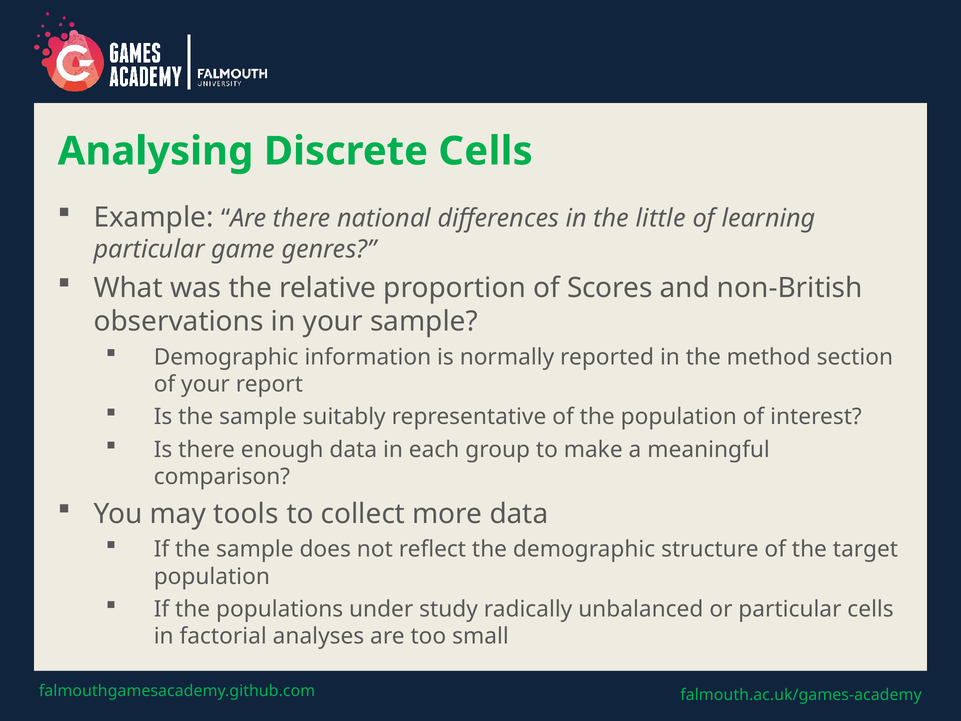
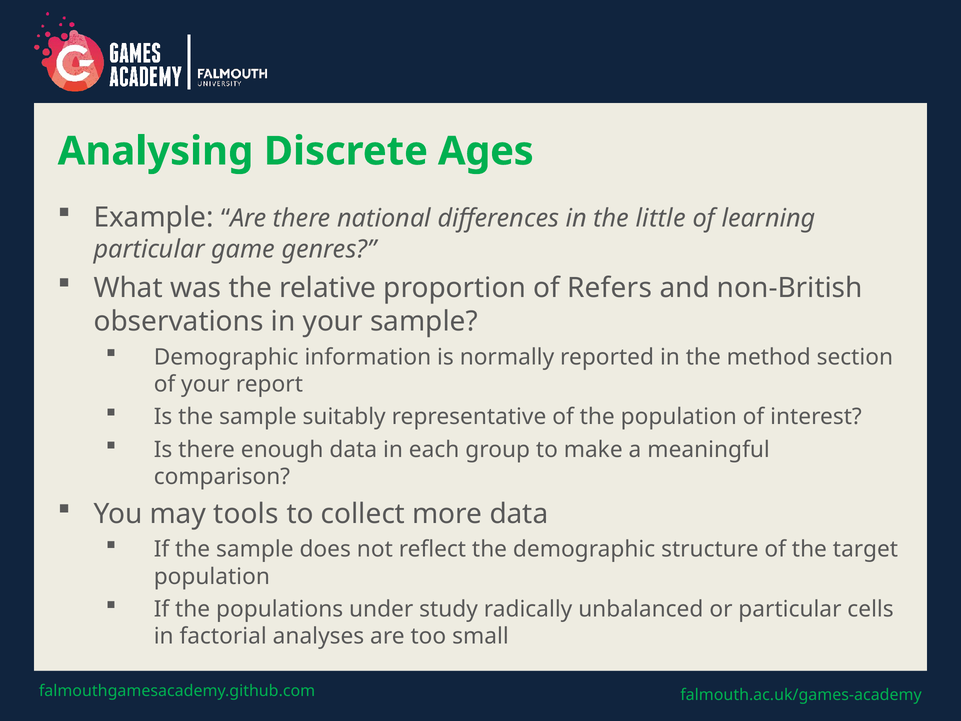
Discrete Cells: Cells -> Ages
Scores: Scores -> Refers
